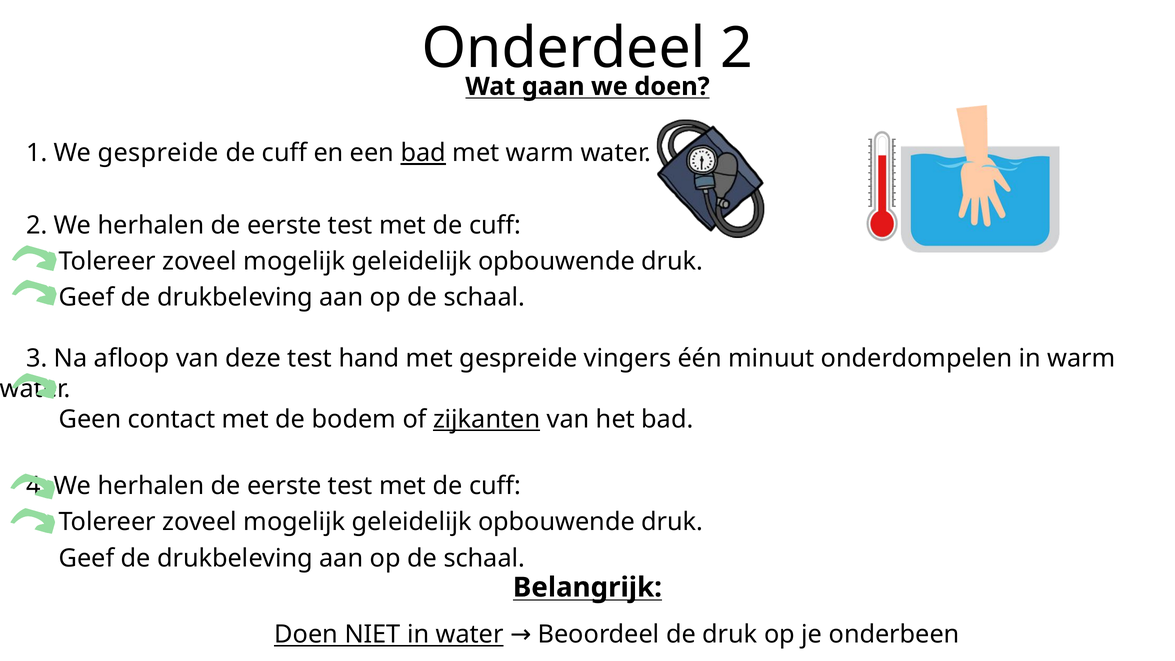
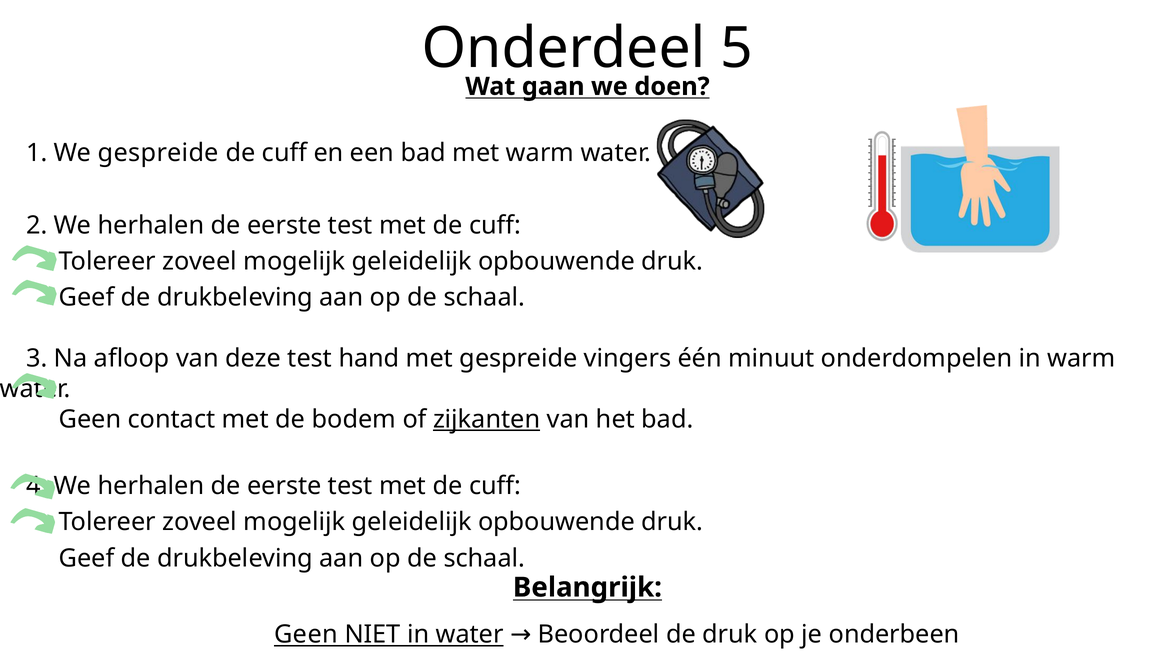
Onderdeel 2: 2 -> 5
bad at (423, 153) underline: present -> none
Doen at (306, 634): Doen -> Geen
